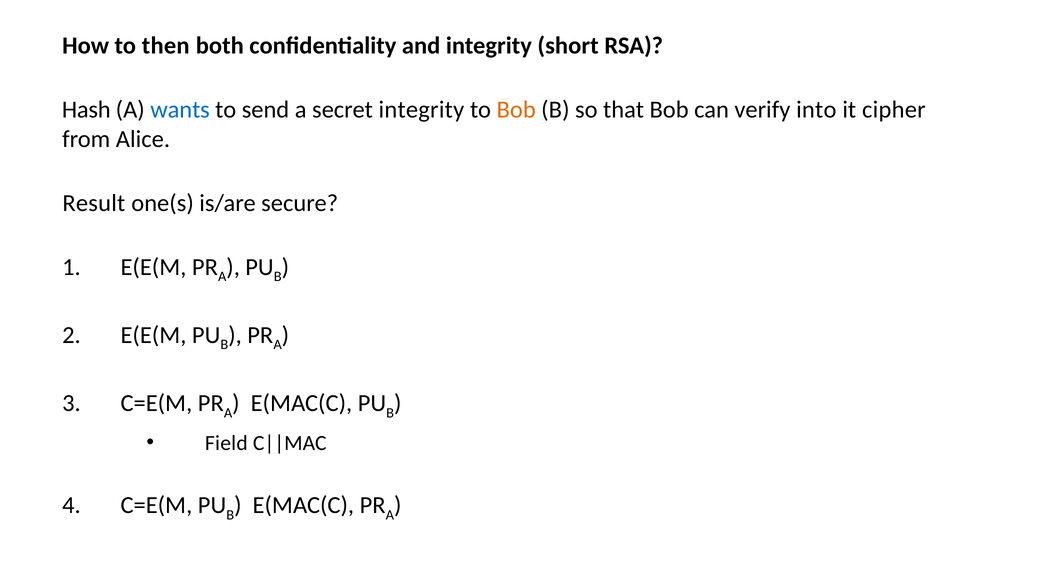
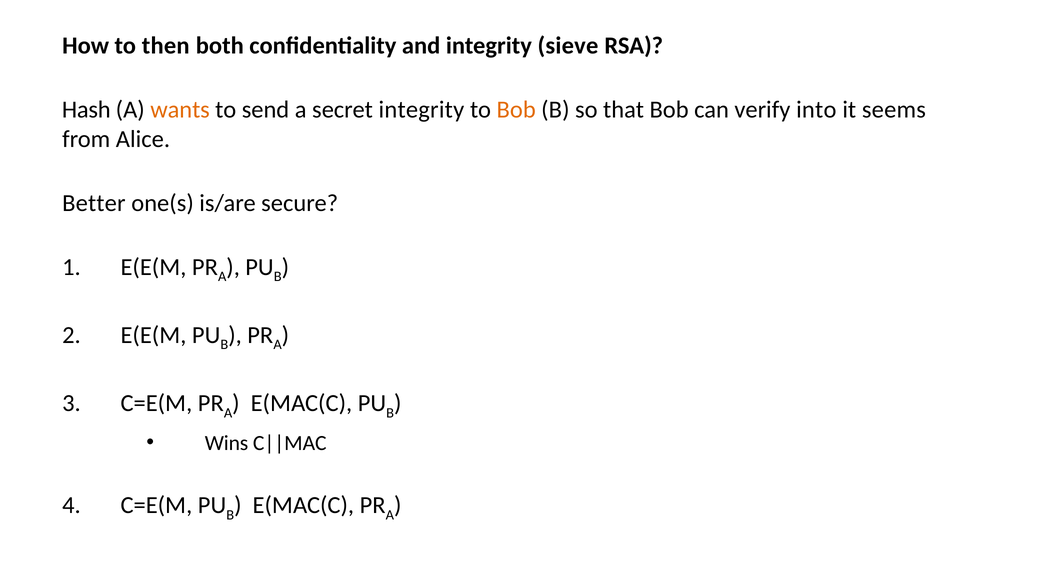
short: short -> sieve
wants colour: blue -> orange
cipher: cipher -> seems
Result: Result -> Better
Field: Field -> Wins
